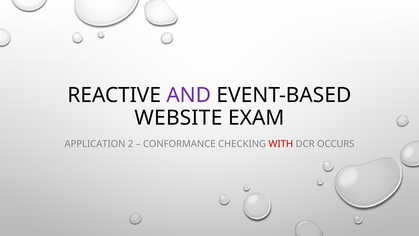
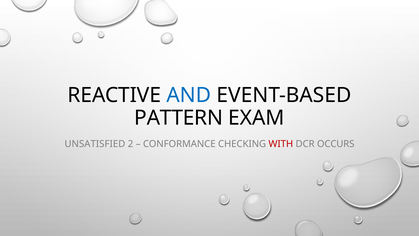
AND colour: purple -> blue
WEBSITE: WEBSITE -> PATTERN
APPLICATION: APPLICATION -> UNSATISFIED
